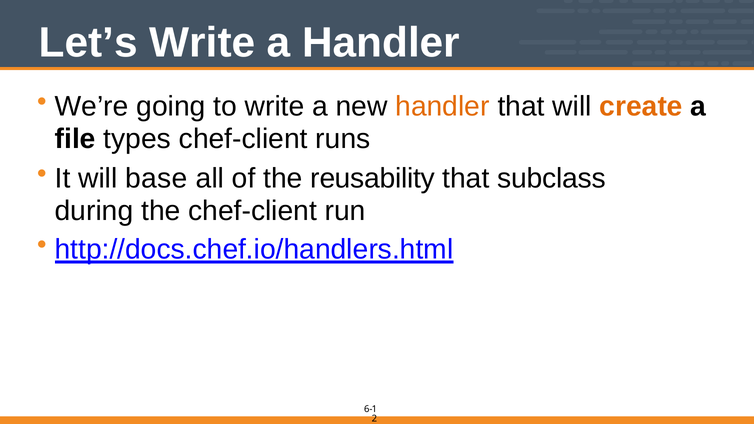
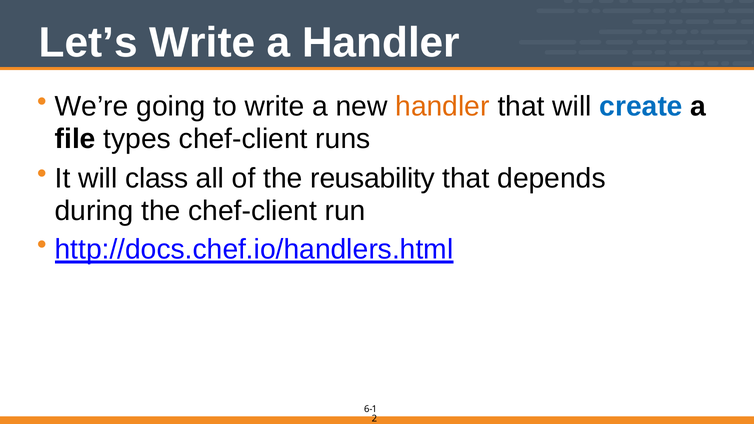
create colour: orange -> blue
base: base -> class
subclass: subclass -> depends
